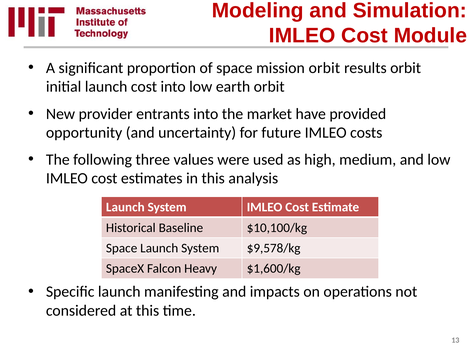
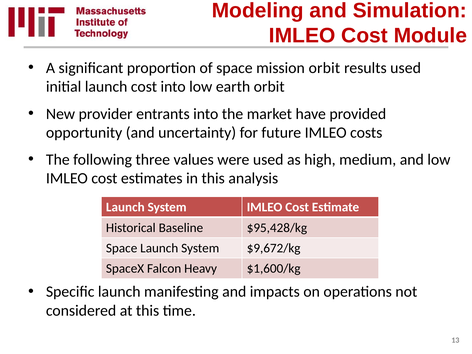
results orbit: orbit -> used
$10,100/kg: $10,100/kg -> $95,428/kg
$9,578/kg: $9,578/kg -> $9,672/kg
